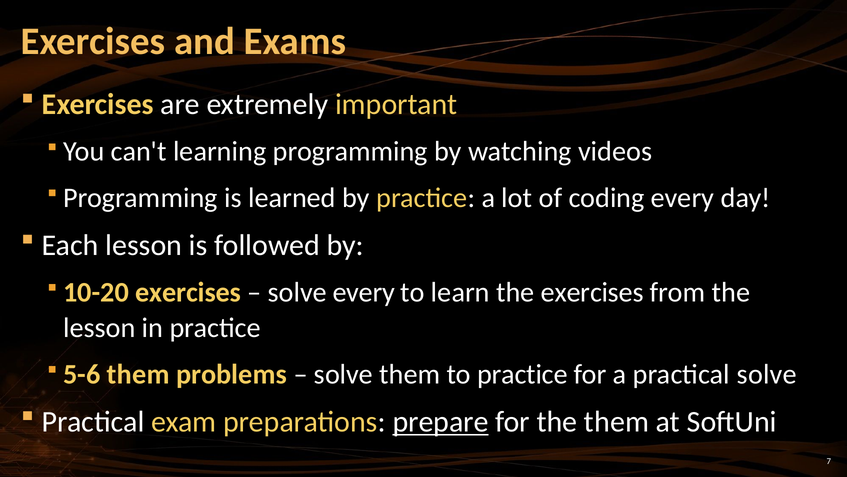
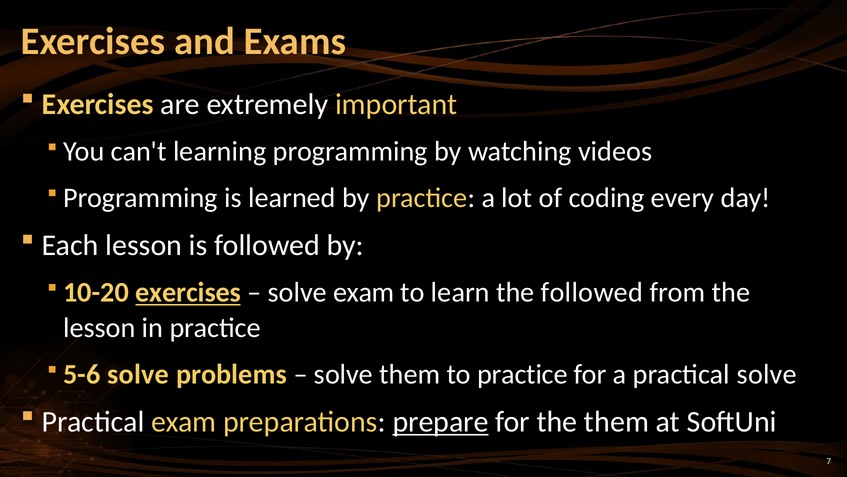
exercises at (188, 292) underline: none -> present
solve every: every -> exam
the exercises: exercises -> followed
5-6 them: them -> solve
